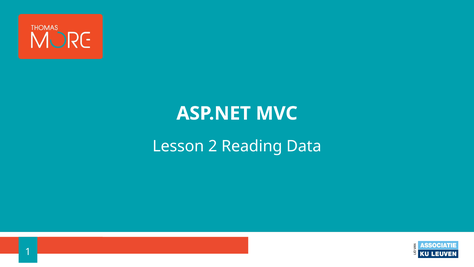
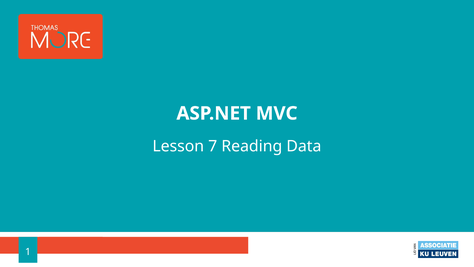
2: 2 -> 7
